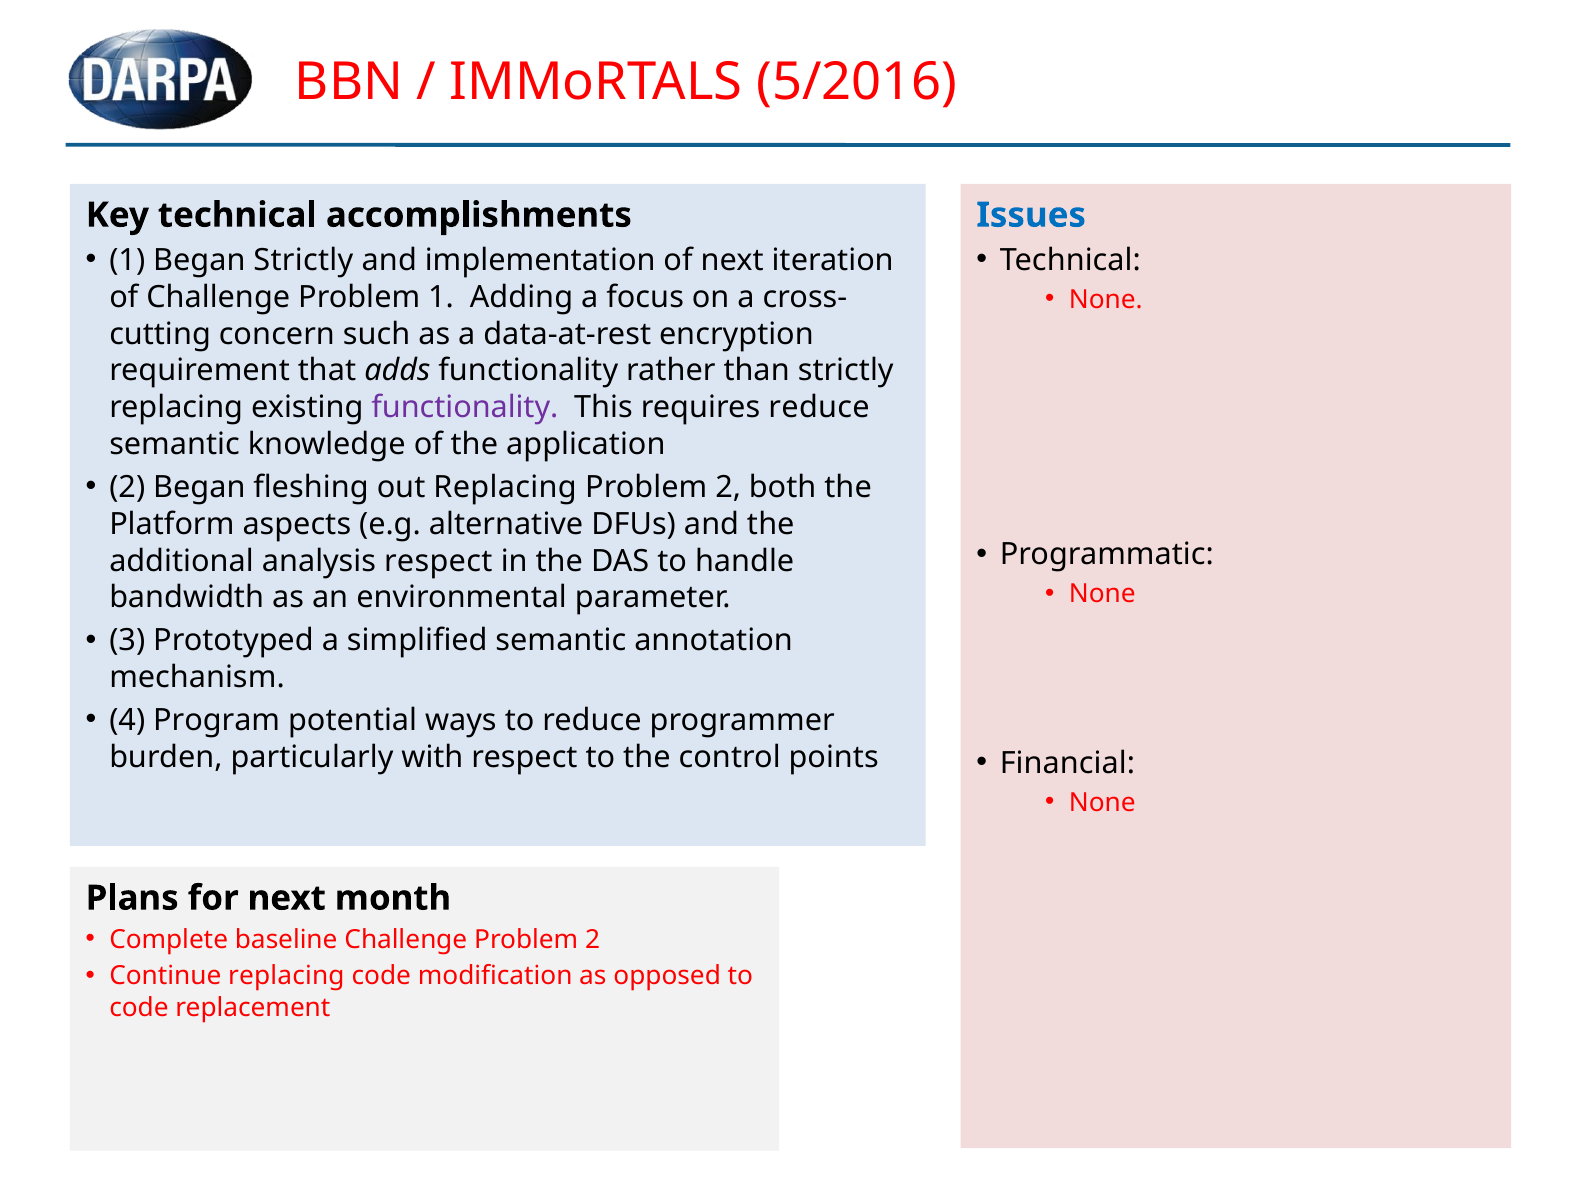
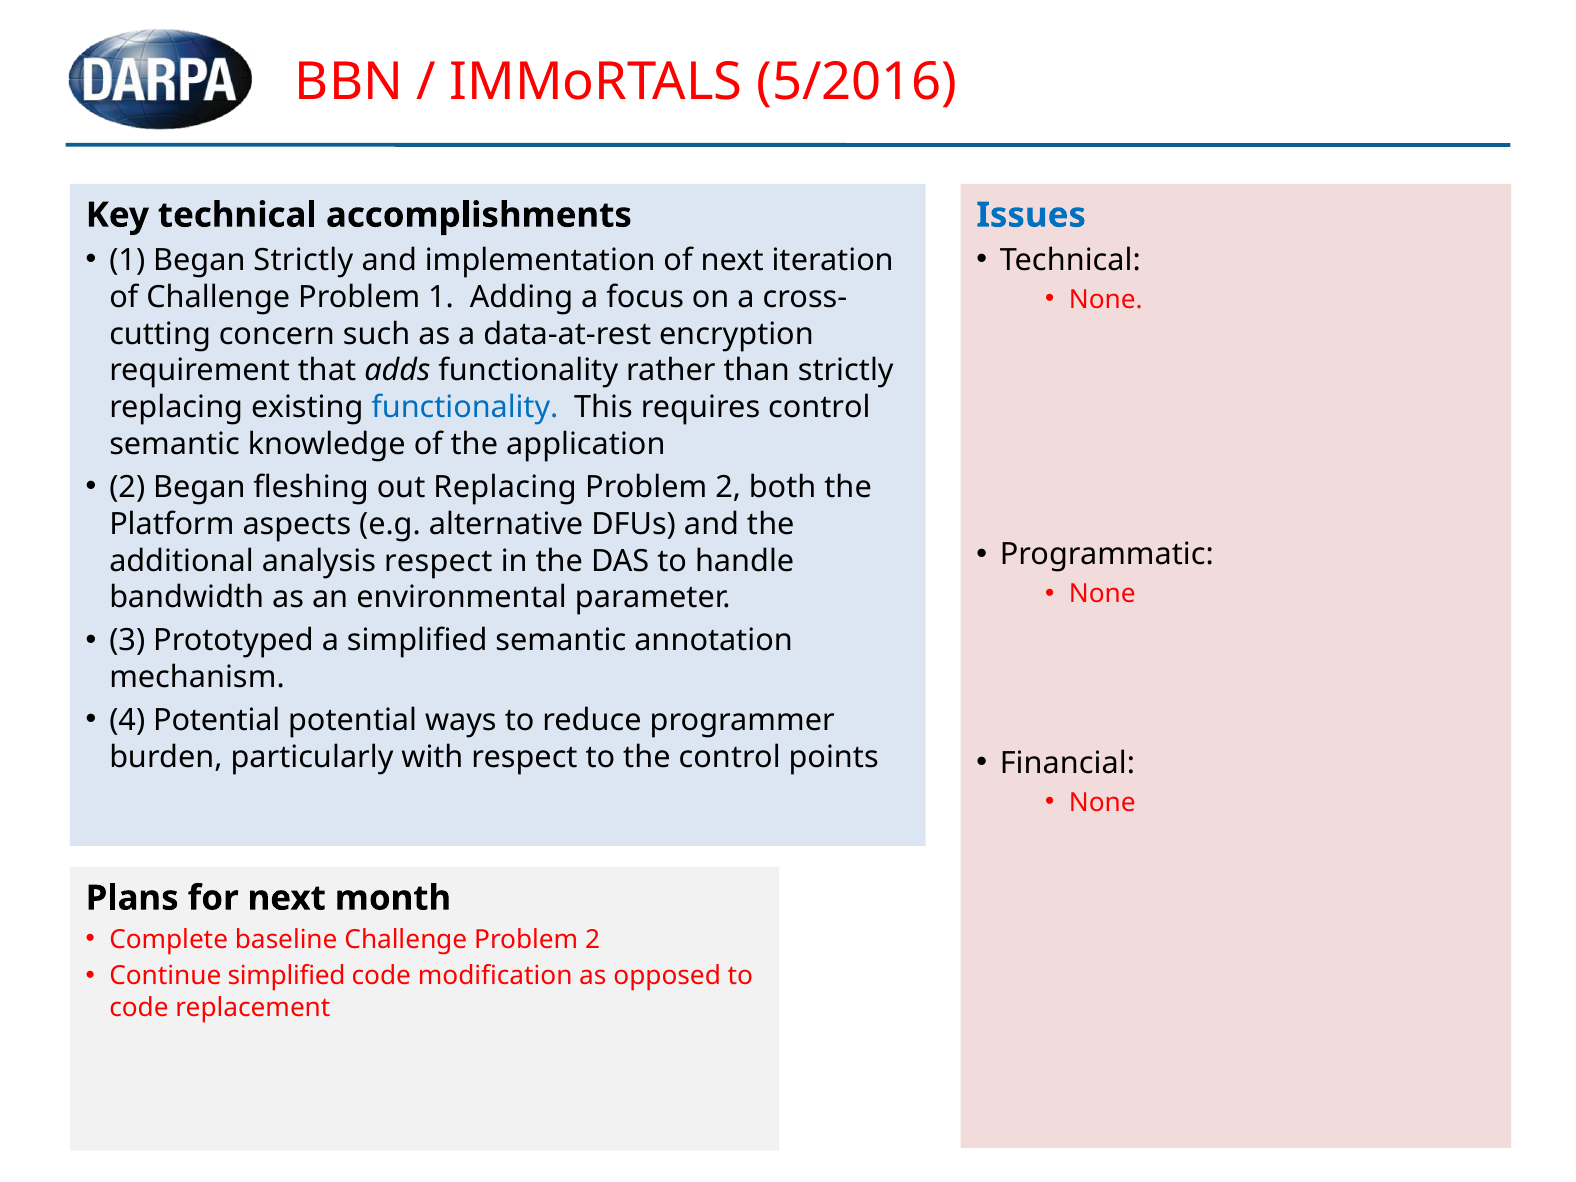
functionality at (465, 408) colour: purple -> blue
requires reduce: reduce -> control
4 Program: Program -> Potential
Continue replacing: replacing -> simplified
